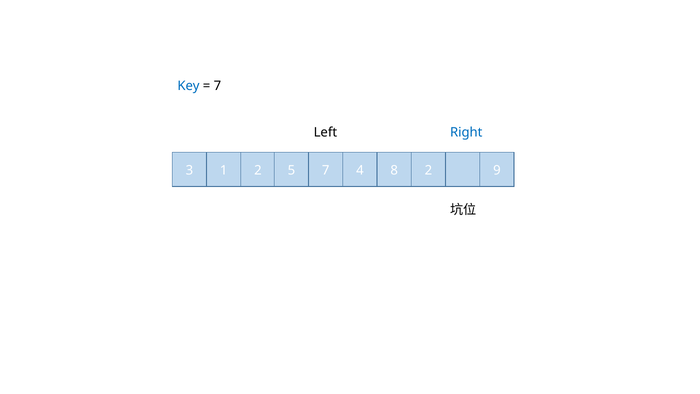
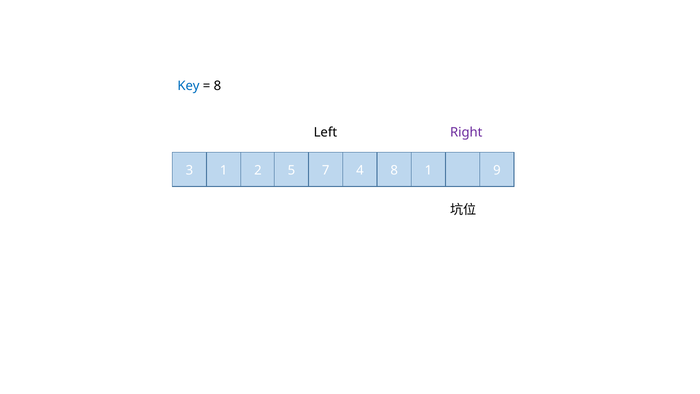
7 at (217, 86): 7 -> 8
Right colour: blue -> purple
8 2: 2 -> 1
